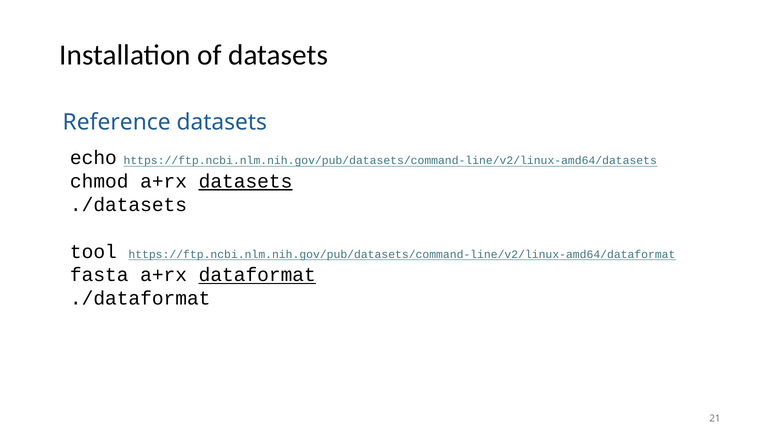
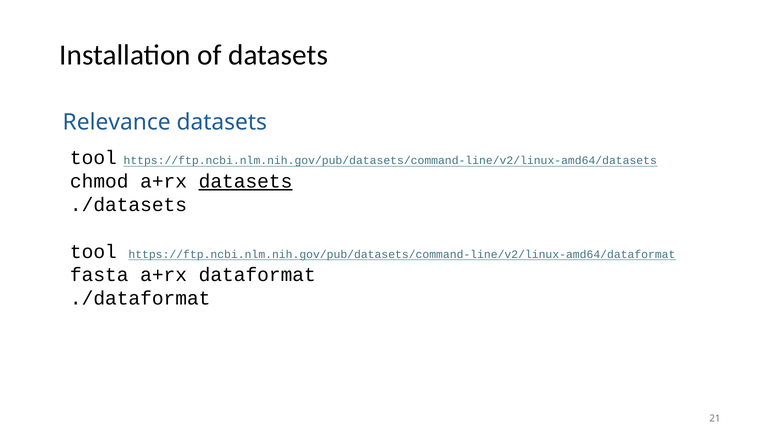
Reference: Reference -> Relevance
echo at (93, 158): echo -> tool
dataformat underline: present -> none
